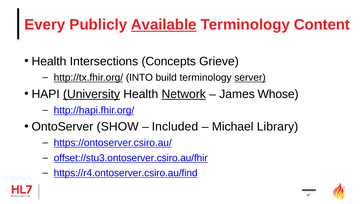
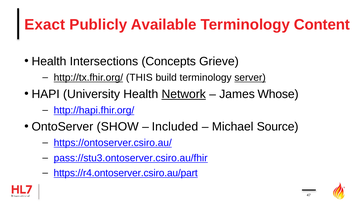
Every: Every -> Exact
Available underline: present -> none
INTO: INTO -> THIS
University underline: present -> none
Library: Library -> Source
offset://stu3.ontoserver.csiro.au/fhir: offset://stu3.ontoserver.csiro.au/fhir -> pass://stu3.ontoserver.csiro.au/fhir
https://r4.ontoserver.csiro.au/find: https://r4.ontoserver.csiro.au/find -> https://r4.ontoserver.csiro.au/part
